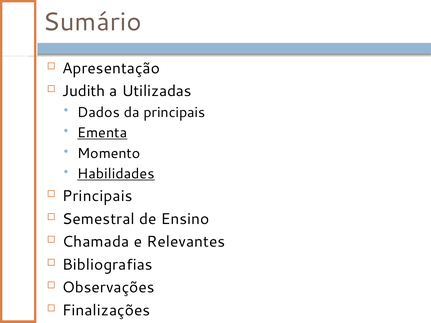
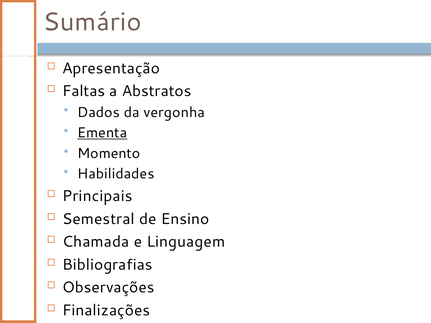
Judith: Judith -> Faltas
Utilizadas: Utilizadas -> Abstratos
da principais: principais -> vergonha
Habilidades underline: present -> none
Relevantes: Relevantes -> Linguagem
